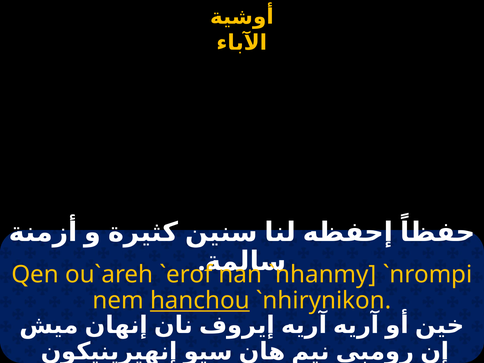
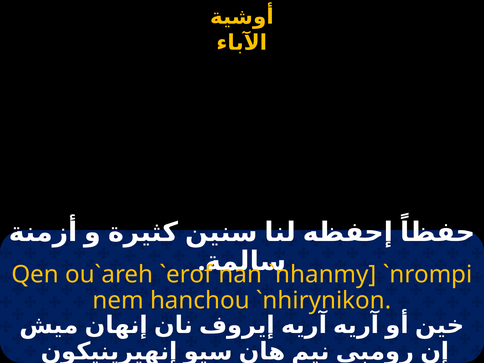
hanchou underline: present -> none
